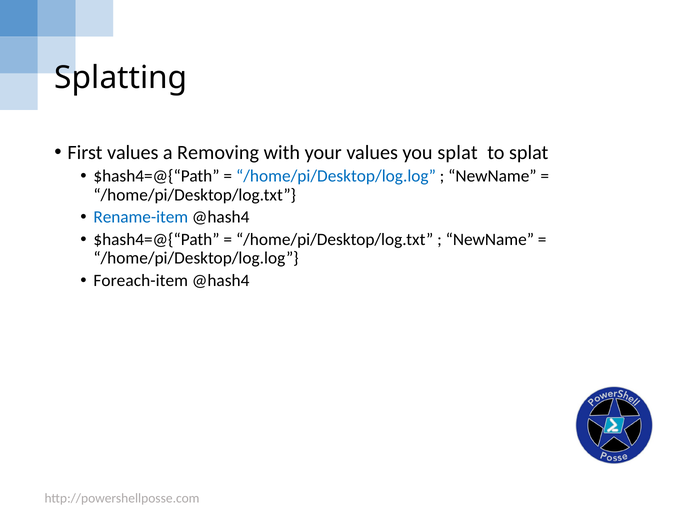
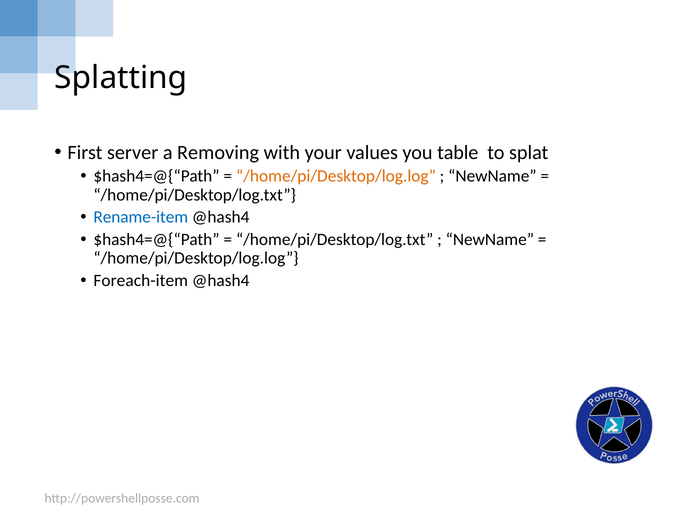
First values: values -> server
you splat: splat -> table
/home/pi/Desktop/log.log at (336, 176) colour: blue -> orange
